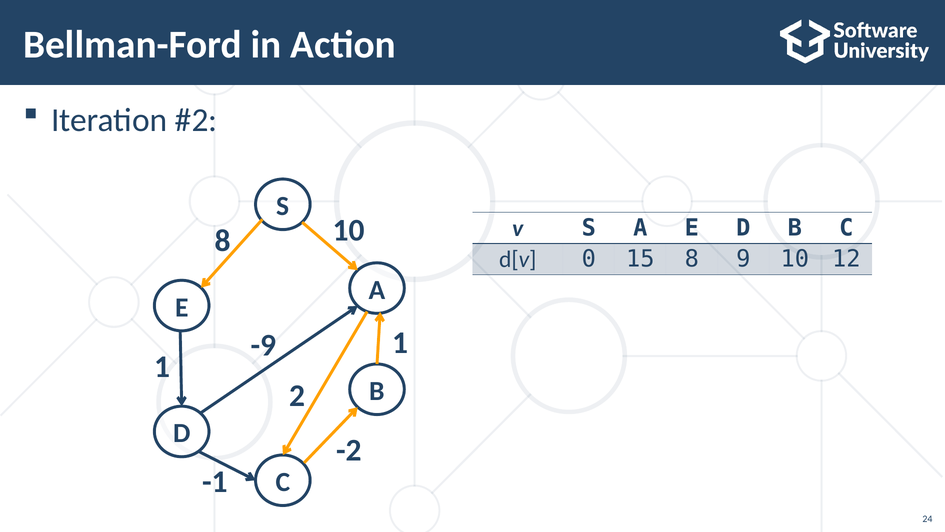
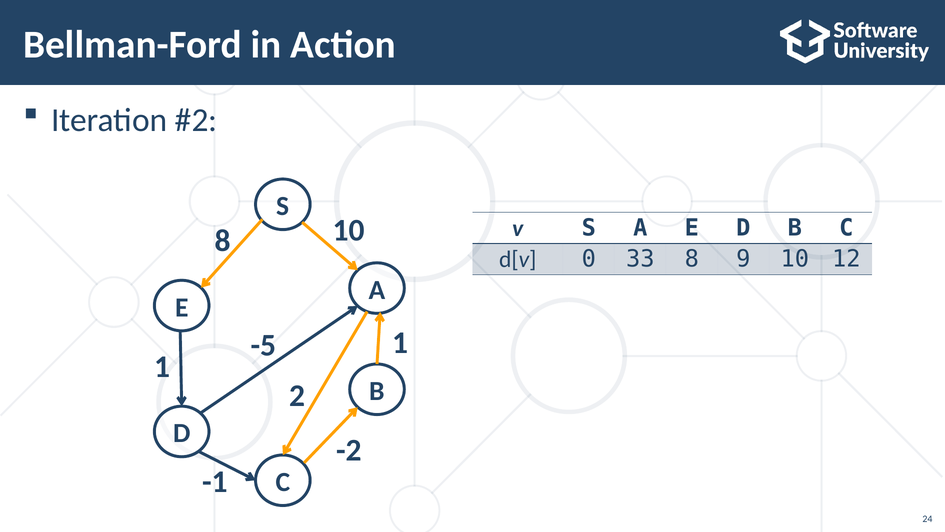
15: 15 -> 33
-9: -9 -> -5
